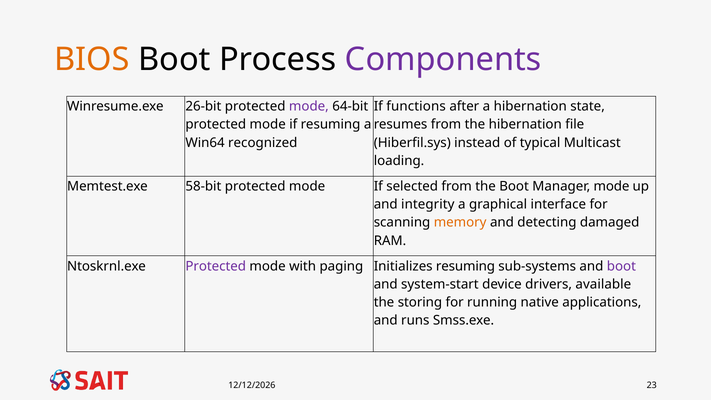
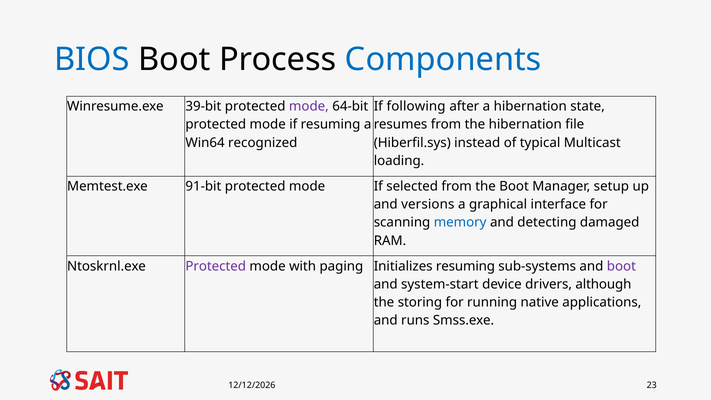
BIOS colour: orange -> blue
Components colour: purple -> blue
26-bit: 26-bit -> 39-bit
functions: functions -> following
58-bit: 58-bit -> 91-bit
Manager mode: mode -> setup
integrity: integrity -> versions
memory colour: orange -> blue
available: available -> although
